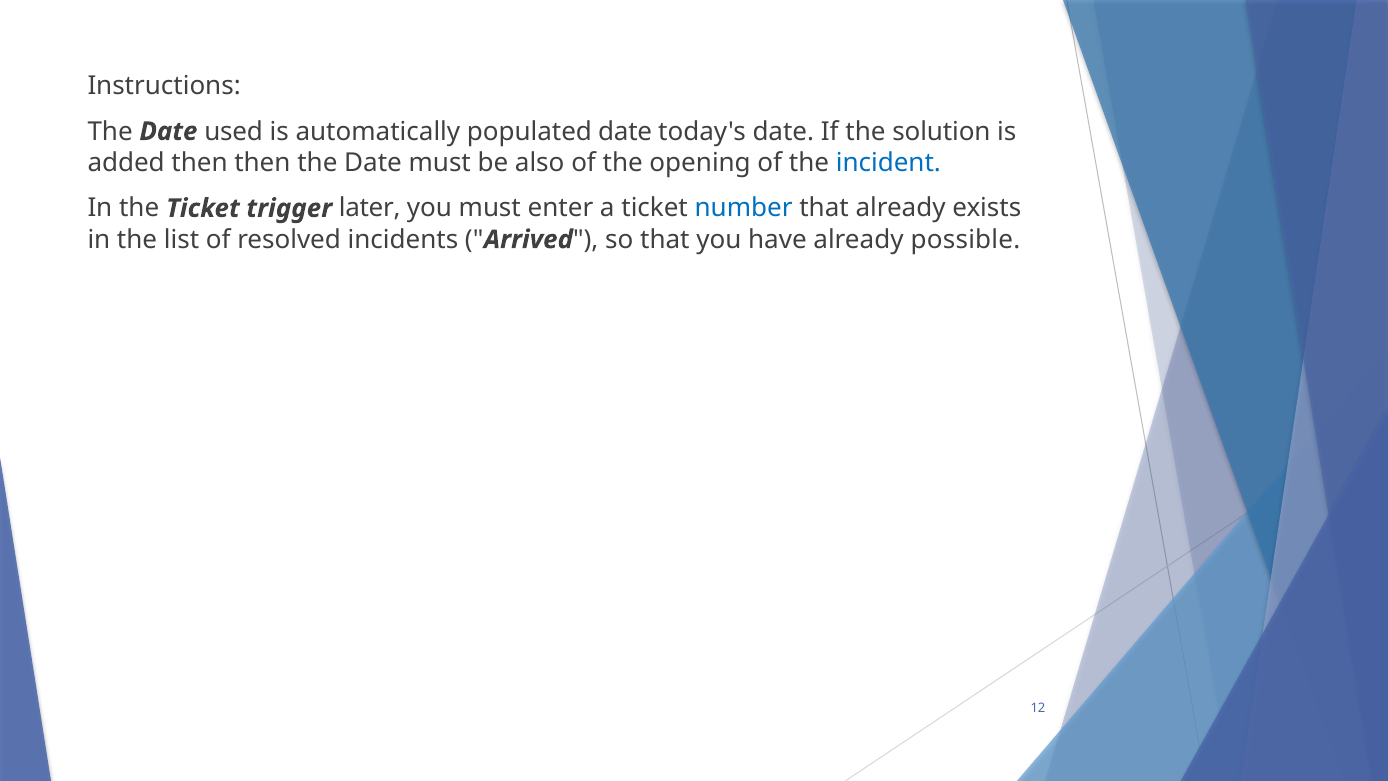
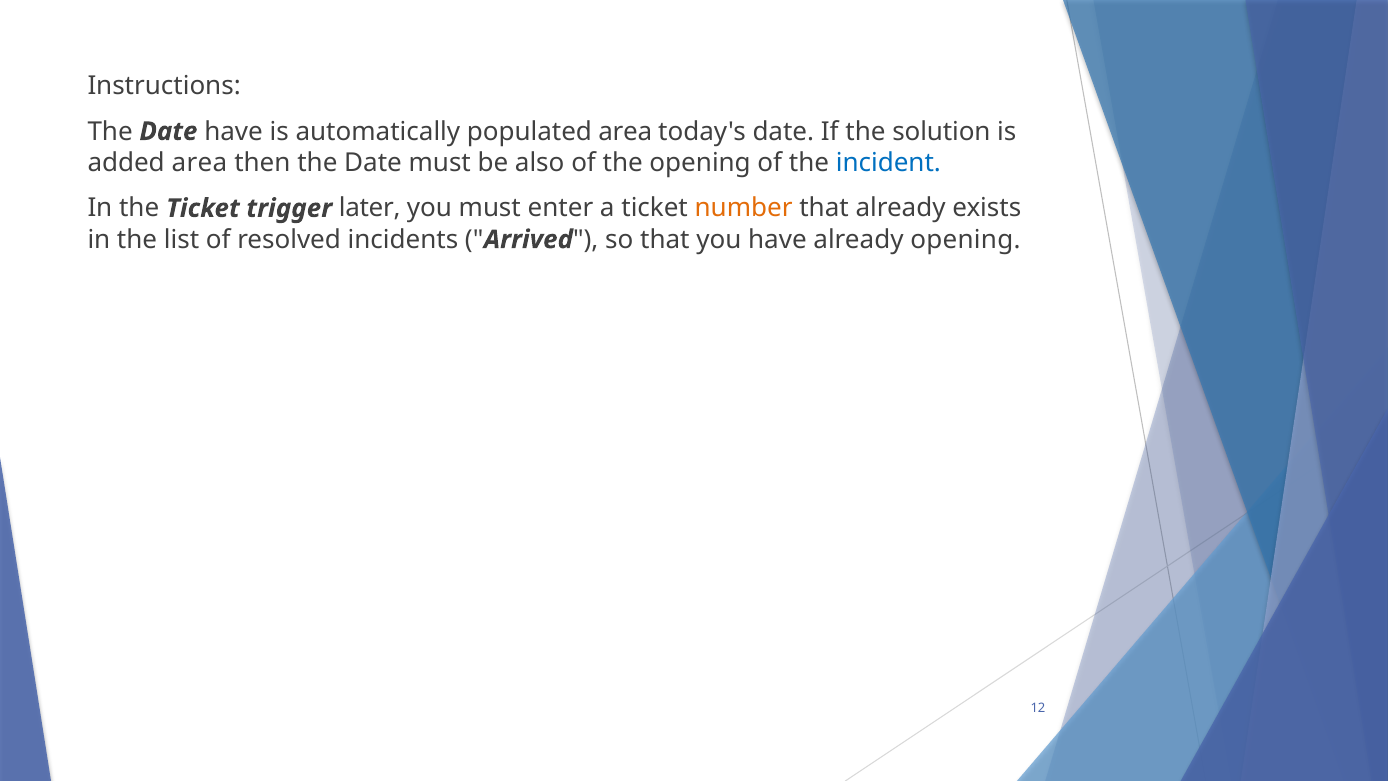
Date used: used -> have
populated date: date -> area
added then: then -> area
number colour: blue -> orange
already possible: possible -> opening
